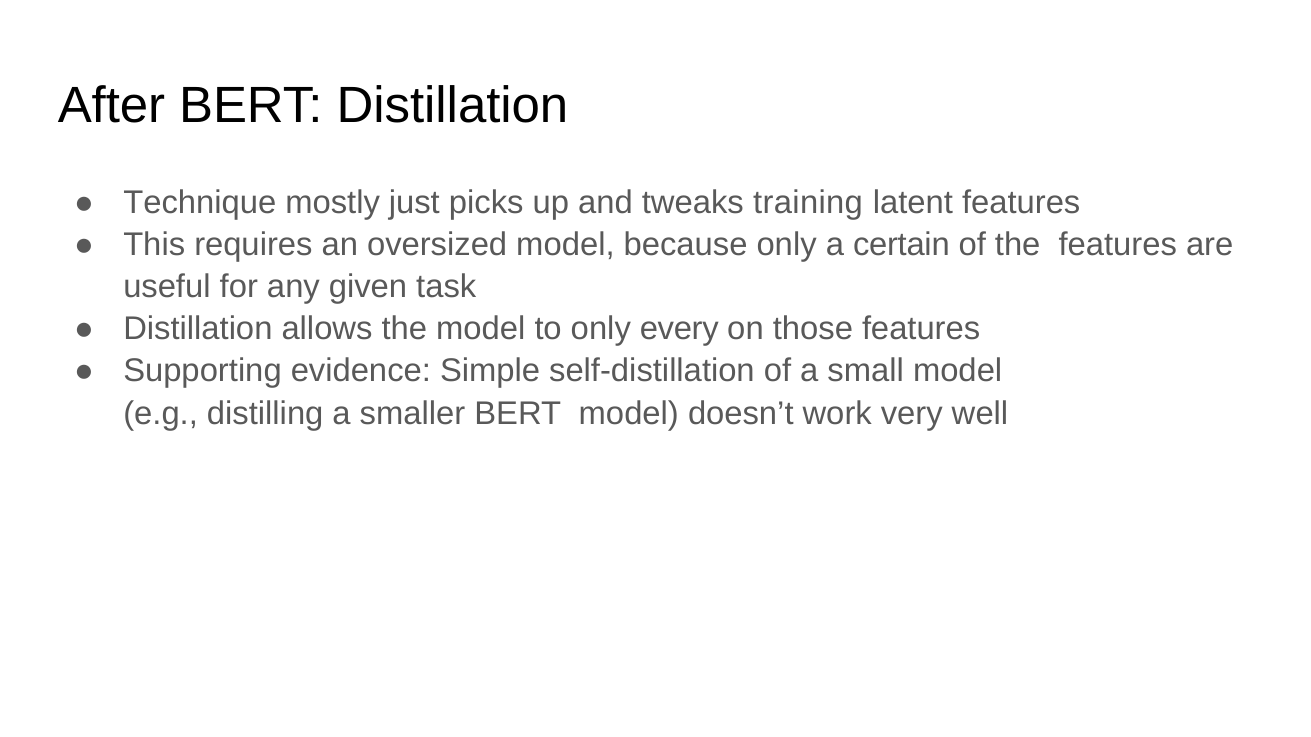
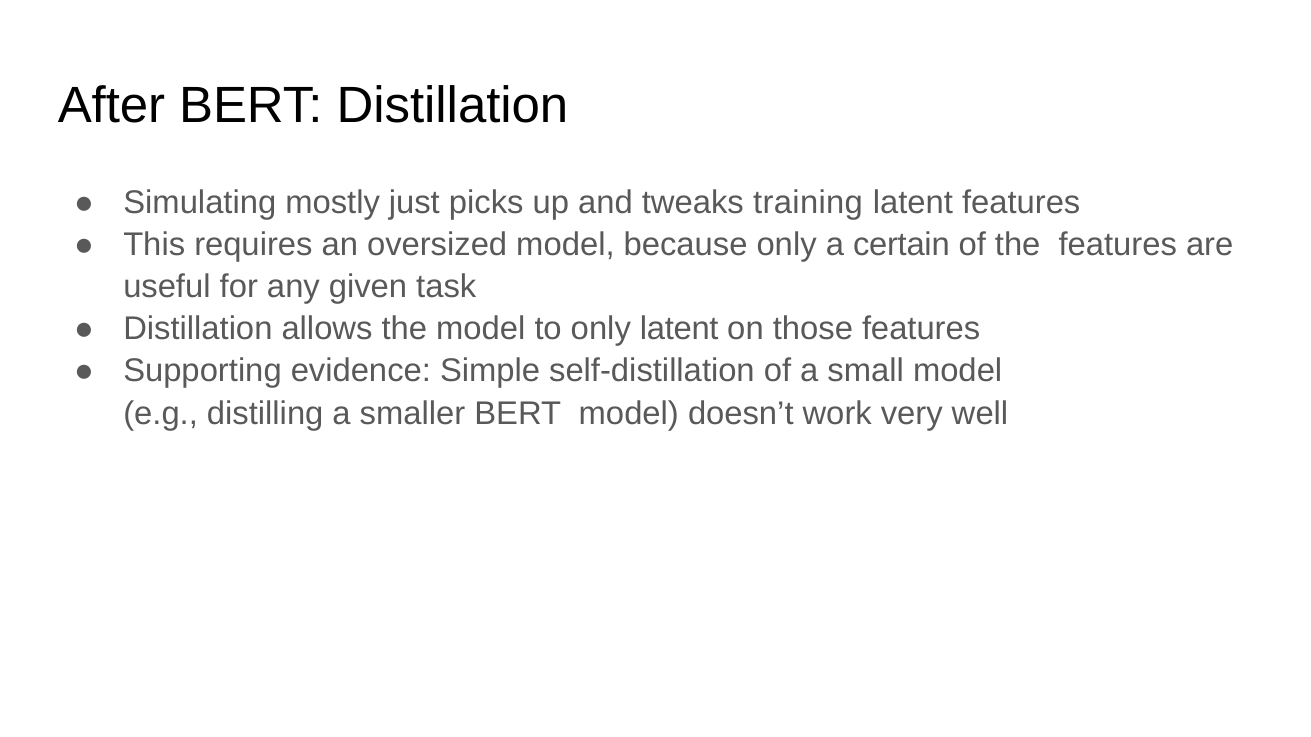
Technique: Technique -> Simulating
only every: every -> latent
